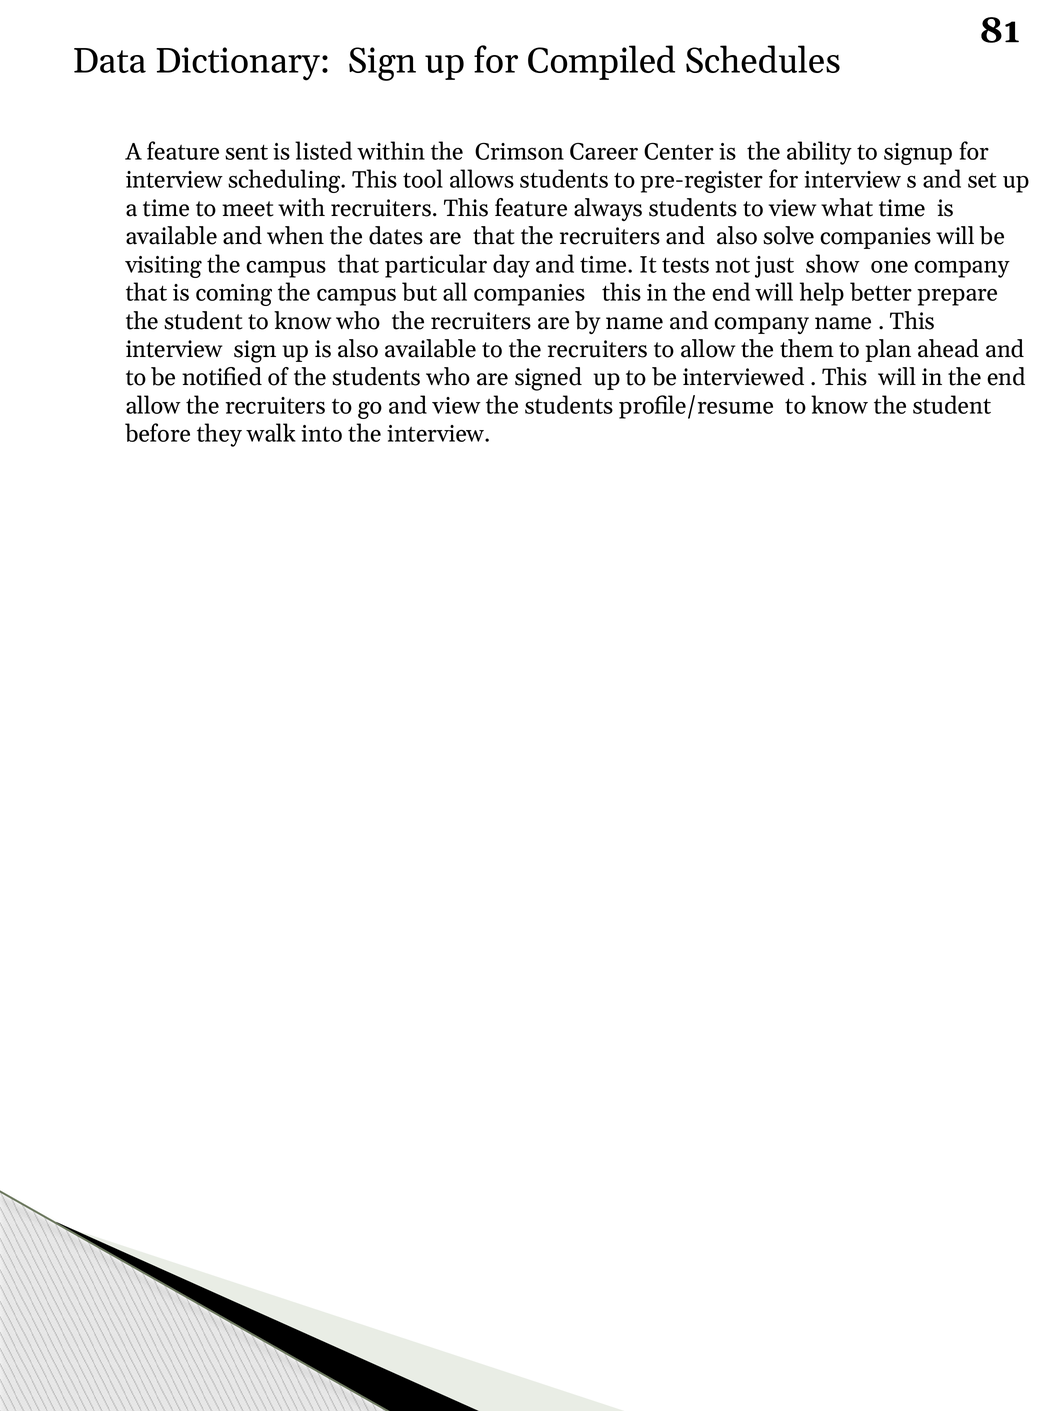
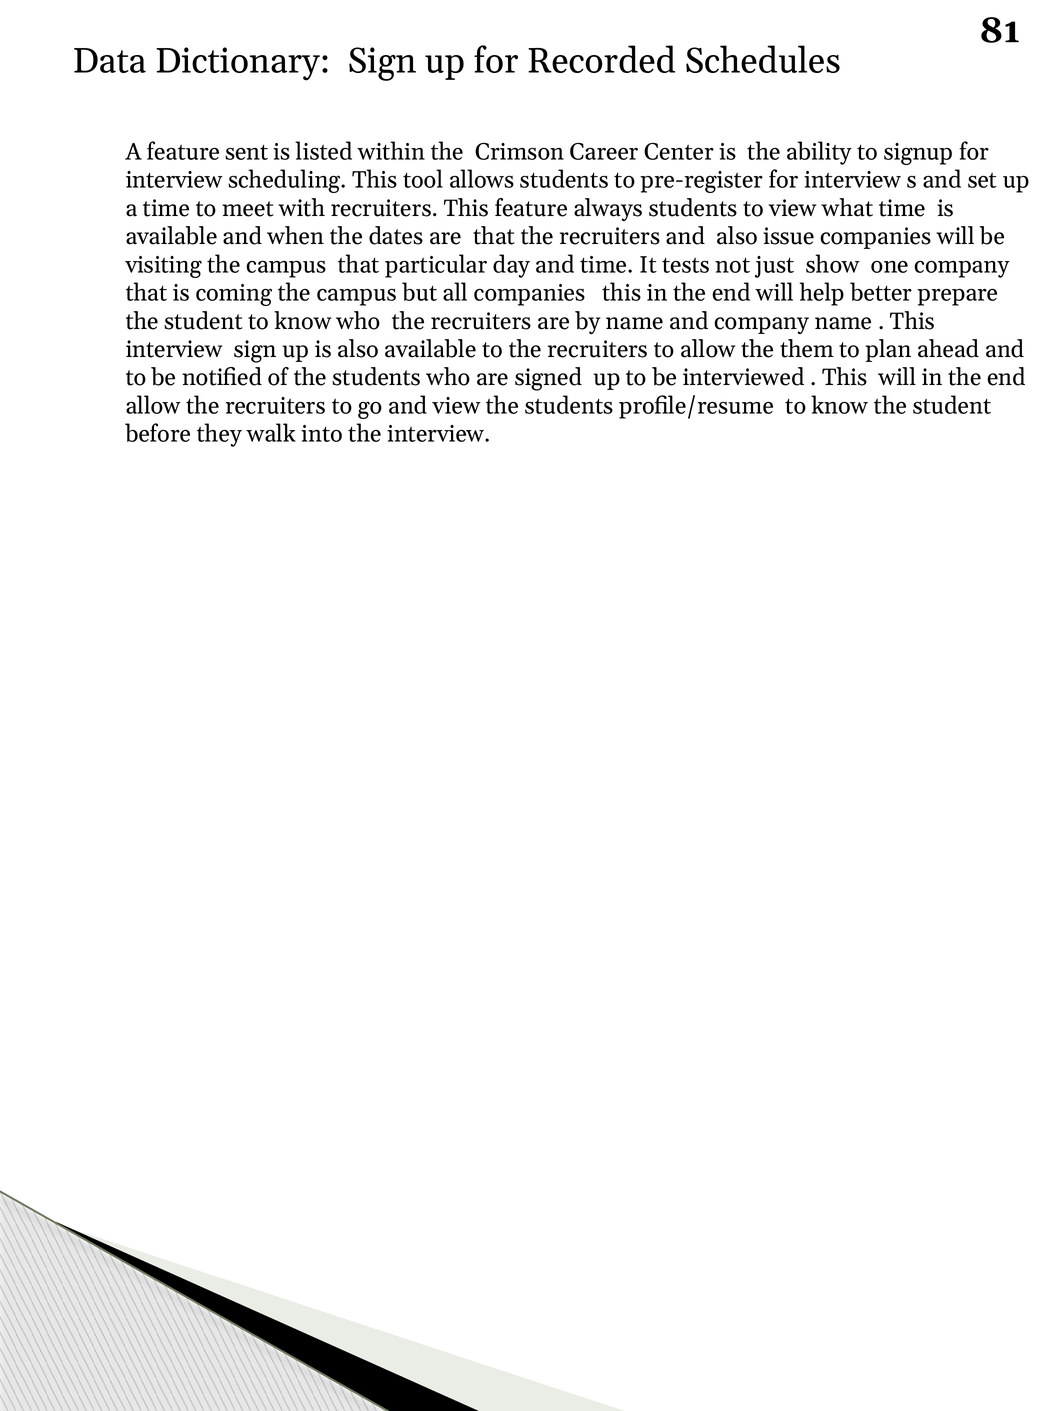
Compiled: Compiled -> Recorded
solve: solve -> issue
